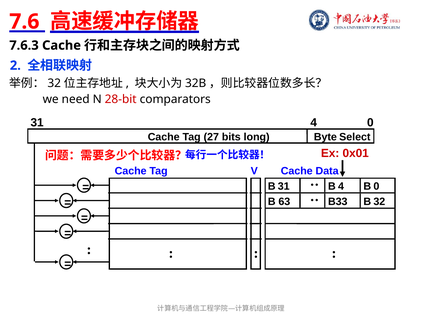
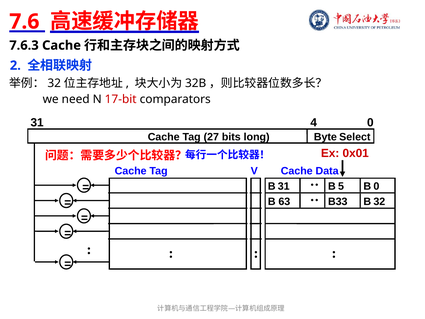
28-bit: 28-bit -> 17-bit
B 4: 4 -> 5
